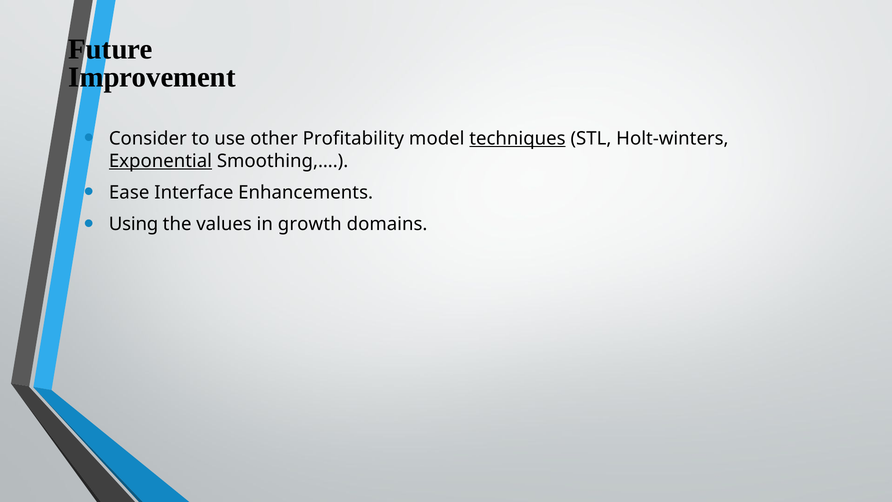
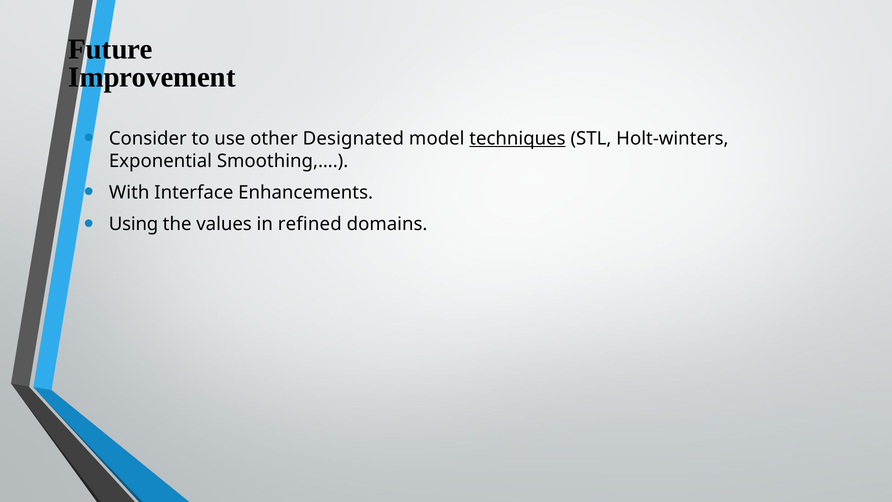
Profitability: Profitability -> Designated
Exponential underline: present -> none
Ease: Ease -> With
growth: growth -> refined
